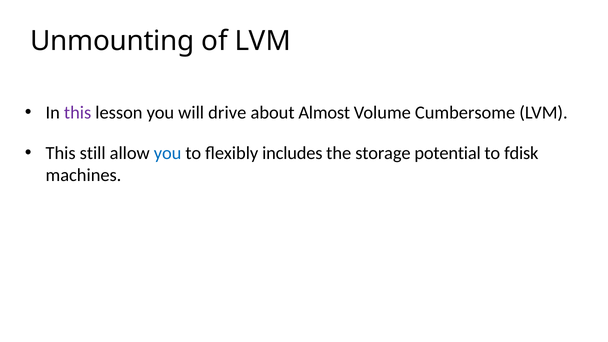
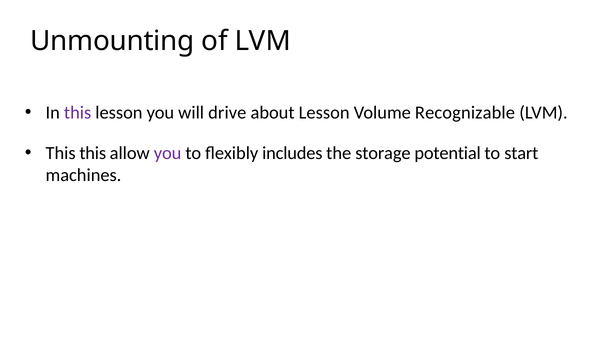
about Almost: Almost -> Lesson
Cumbersome: Cumbersome -> Recognizable
This still: still -> this
you at (168, 153) colour: blue -> purple
fdisk: fdisk -> start
